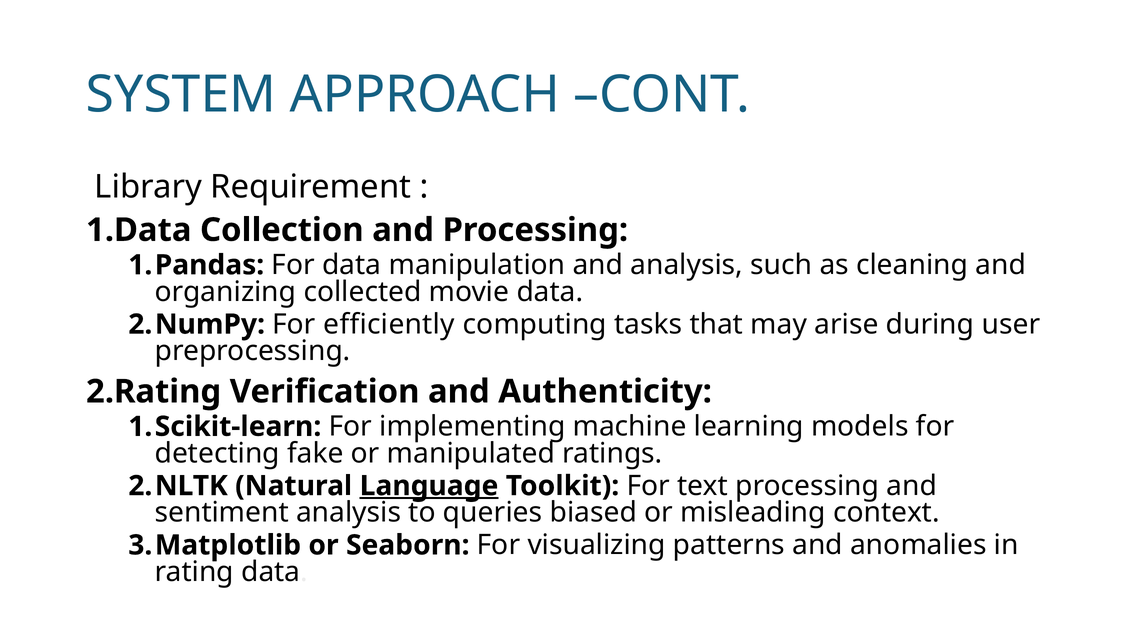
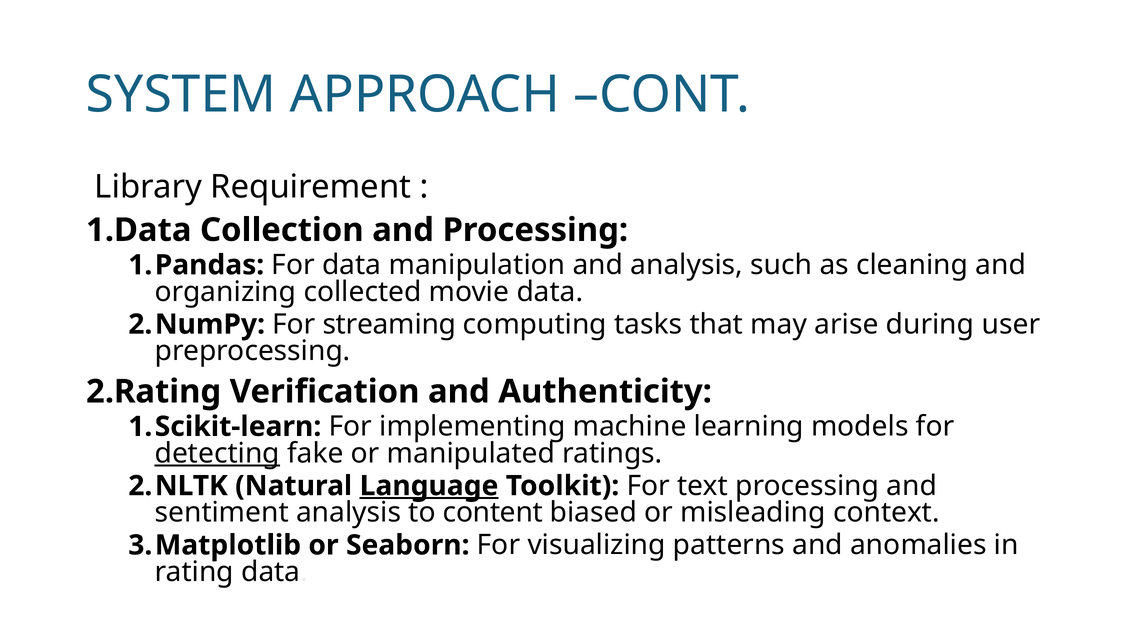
efficiently: efficiently -> streaming
detecting underline: none -> present
queries: queries -> content
